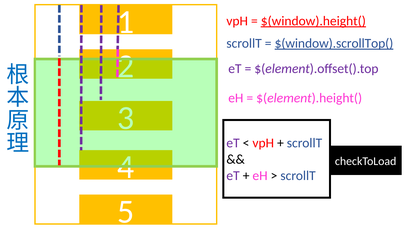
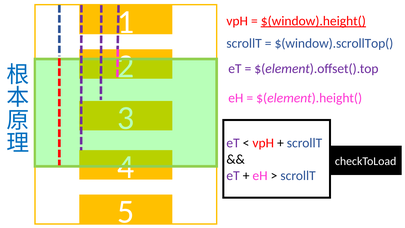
$(window).scrollTop( underline: present -> none
